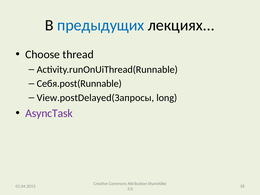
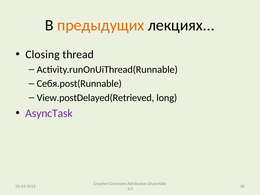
предыдущих colour: blue -> orange
Choose: Choose -> Closing
View.postDelayed(Запросы: View.postDelayed(Запросы -> View.postDelayed(Retrieved
